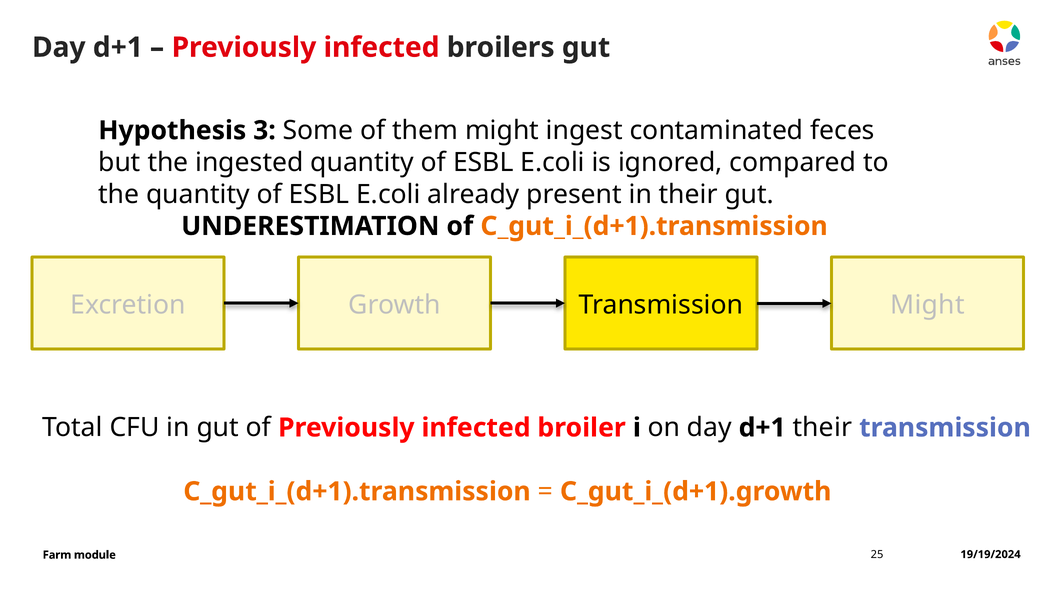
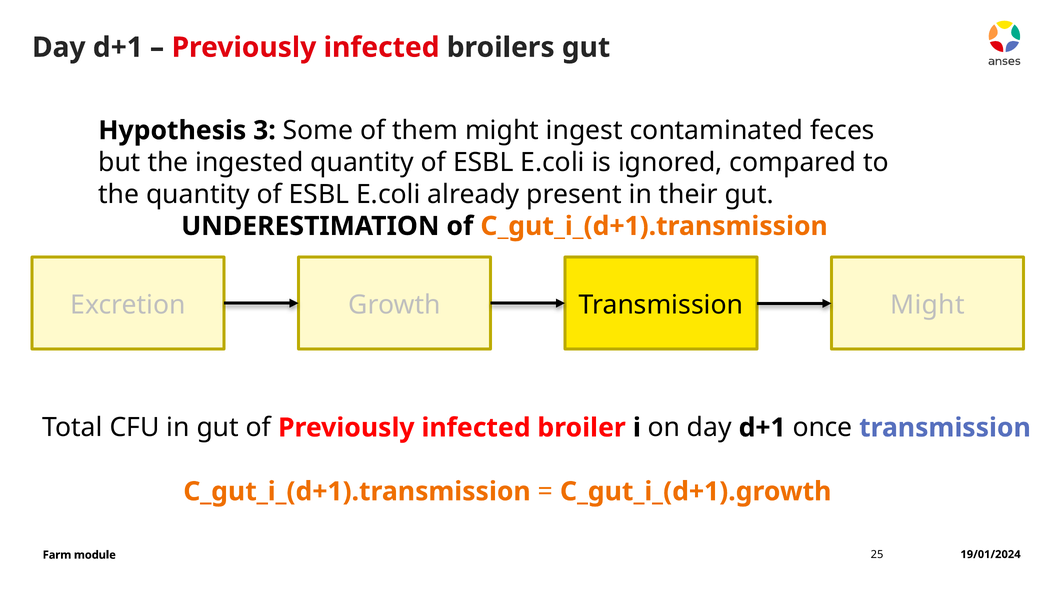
d+1 their: their -> once
19/19/2024: 19/19/2024 -> 19/01/2024
